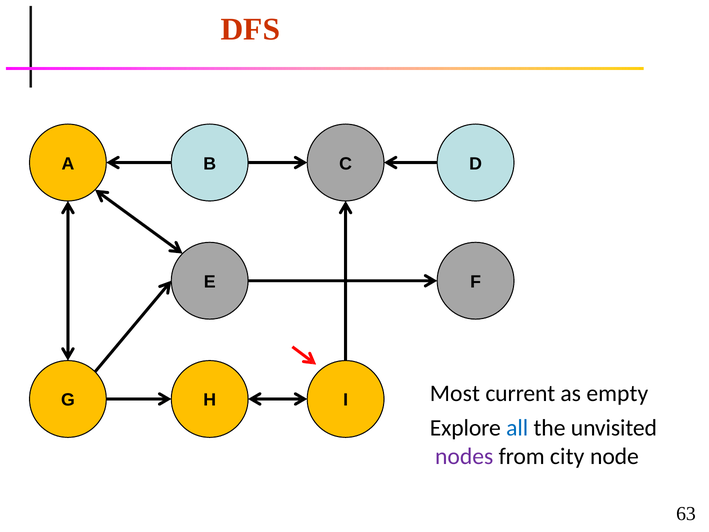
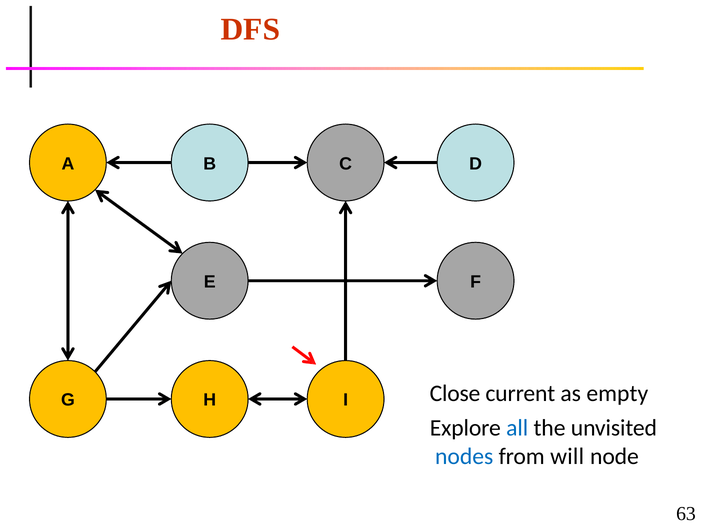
Most: Most -> Close
nodes colour: purple -> blue
city: city -> will
